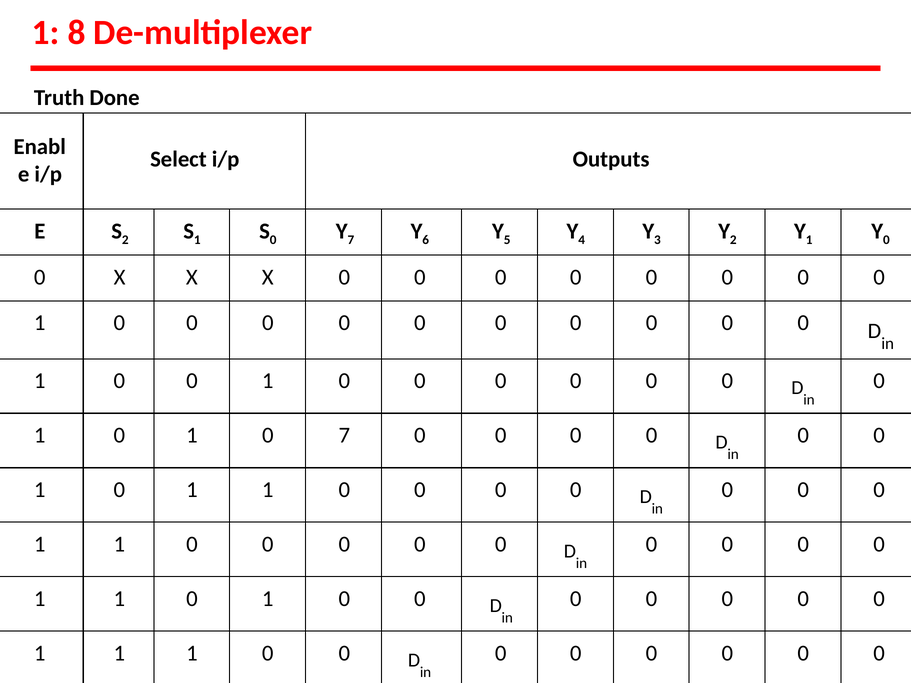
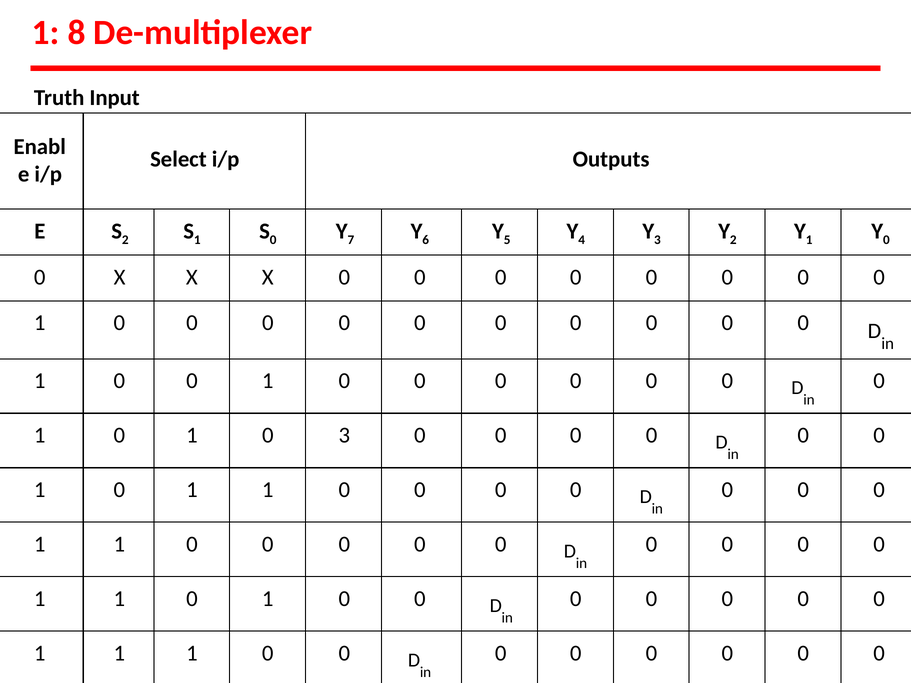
Done: Done -> Input
0 7: 7 -> 3
